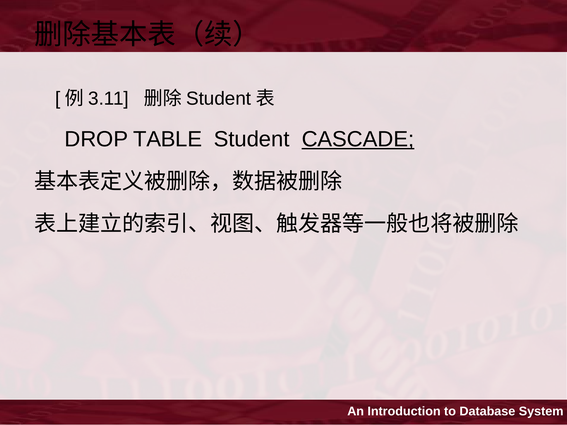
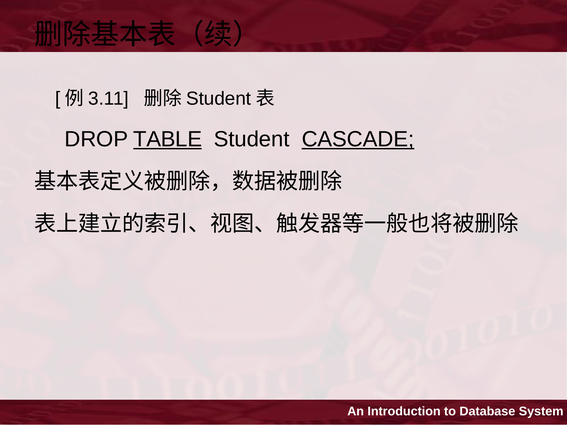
TABLE underline: none -> present
